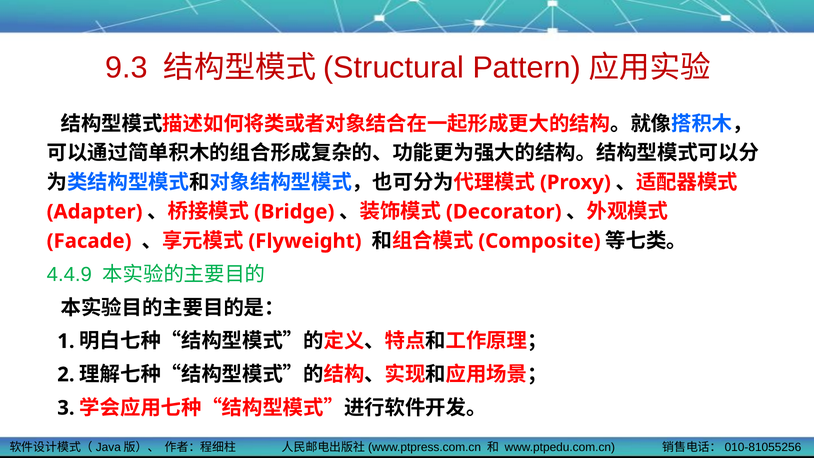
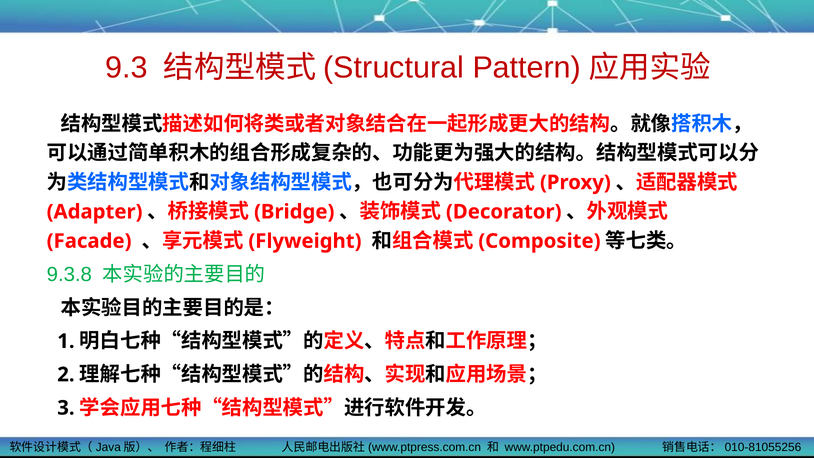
4.4.9: 4.4.9 -> 9.3.8
